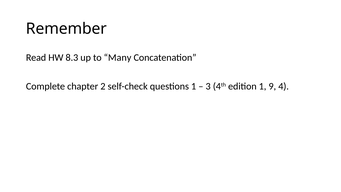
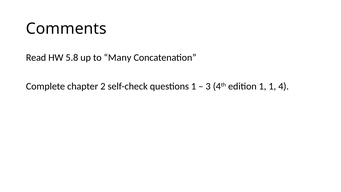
Remember: Remember -> Comments
8.3: 8.3 -> 5.8
1 9: 9 -> 1
